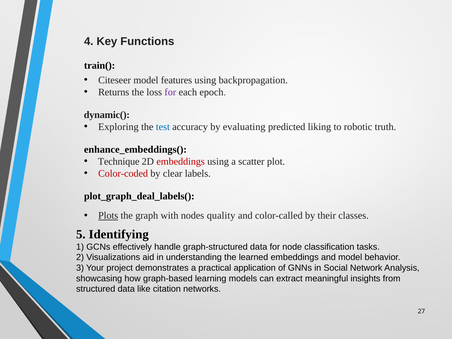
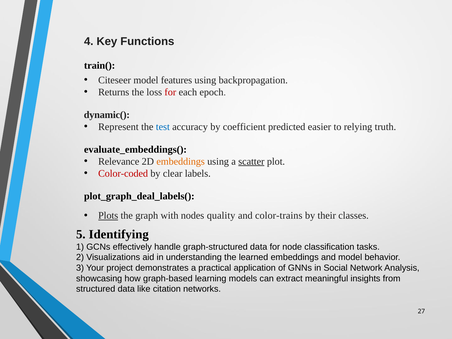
for at (170, 92) colour: purple -> red
Exploring: Exploring -> Represent
evaluating: evaluating -> coefficient
liking: liking -> easier
robotic: robotic -> relying
enhance_embeddings(: enhance_embeddings( -> evaluate_embeddings(
Technique: Technique -> Relevance
embeddings at (181, 161) colour: red -> orange
scatter underline: none -> present
color-called: color-called -> color-trains
